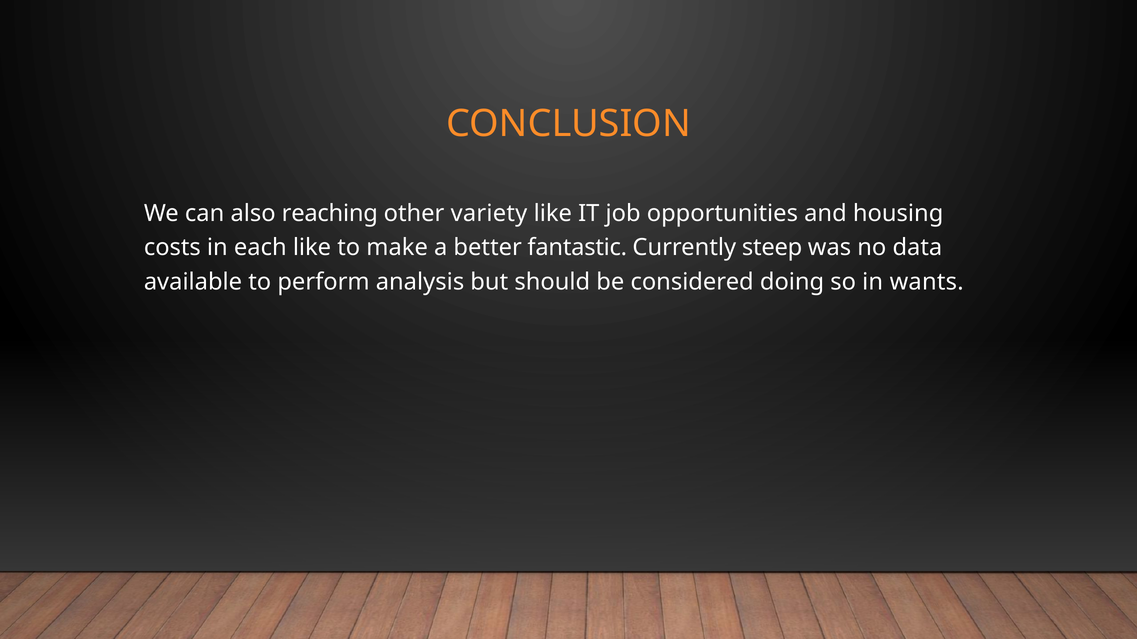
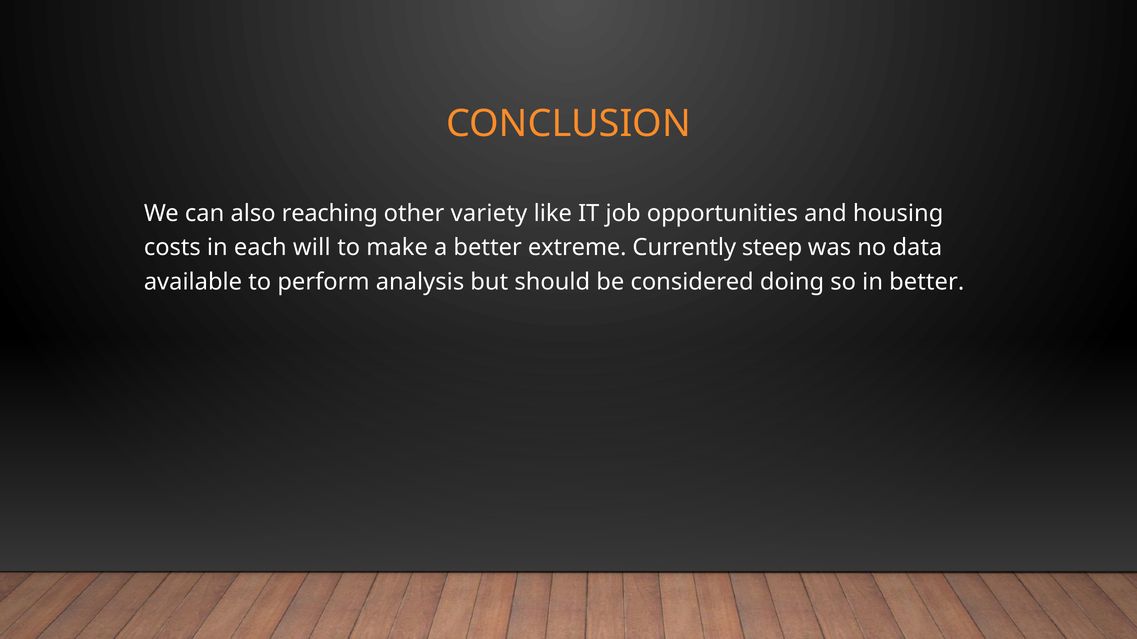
each like: like -> will
fantastic: fantastic -> extreme
in wants: wants -> better
